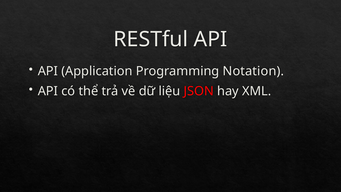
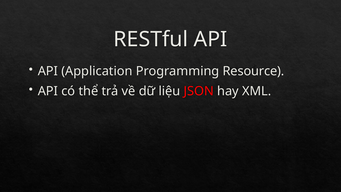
Notation: Notation -> Resource
